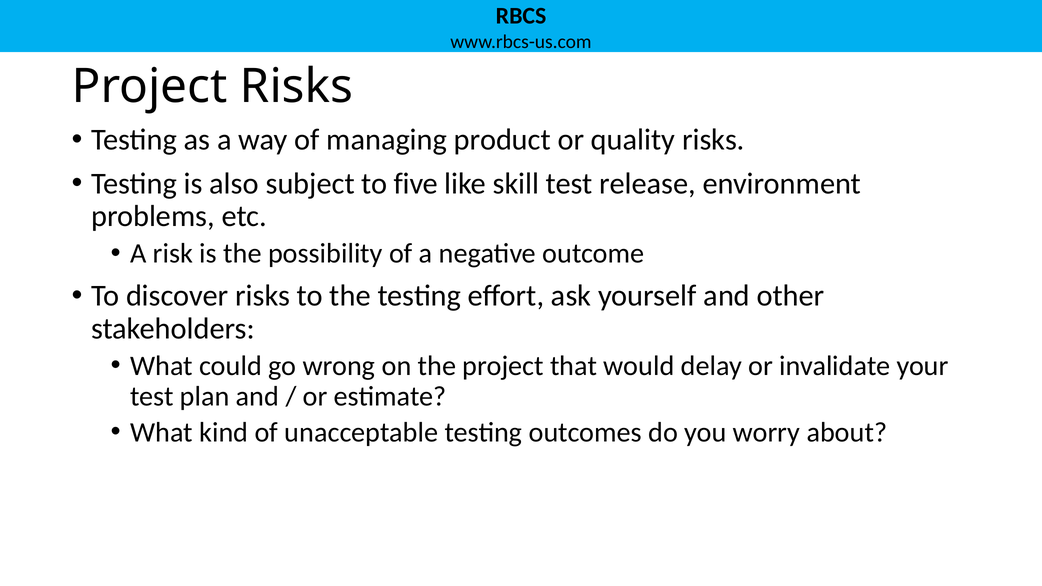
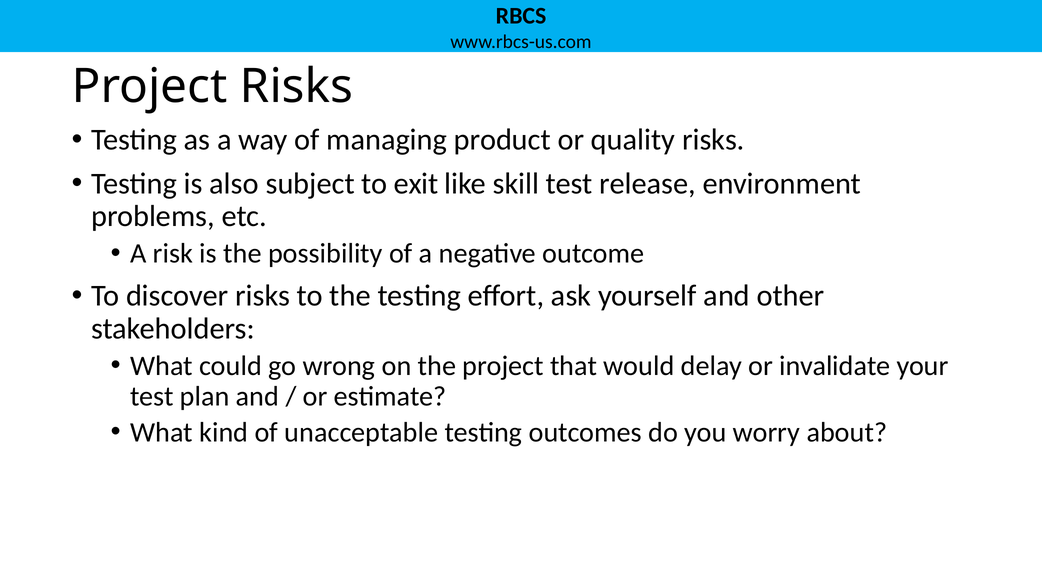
five: five -> exit
